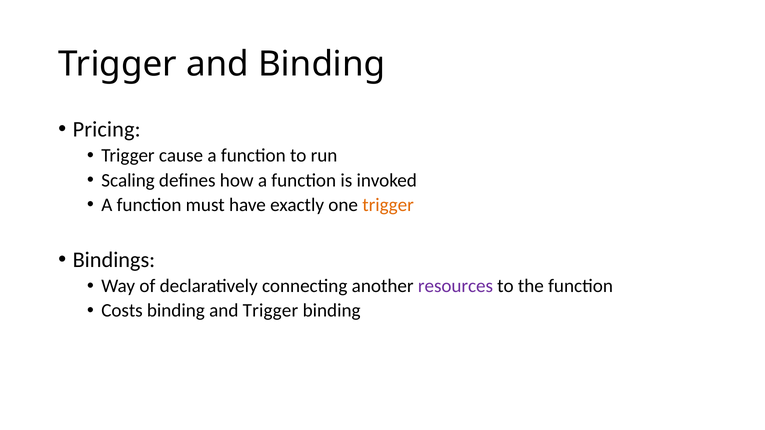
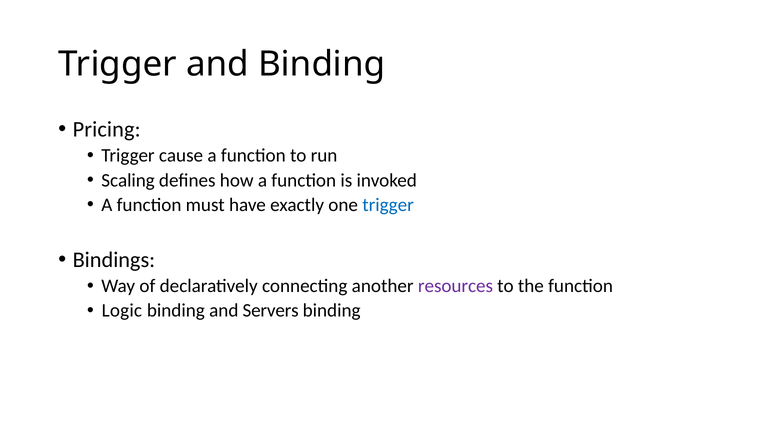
trigger at (388, 205) colour: orange -> blue
Costs: Costs -> Logic
and Trigger: Trigger -> Servers
